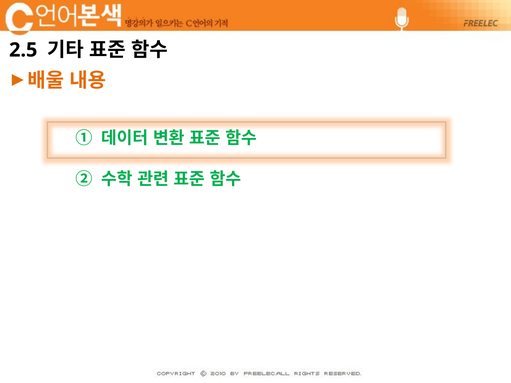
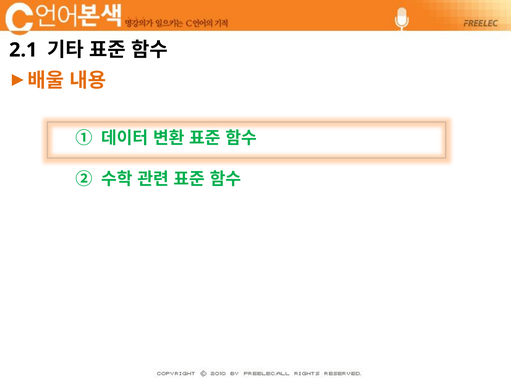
2.5: 2.5 -> 2.1
